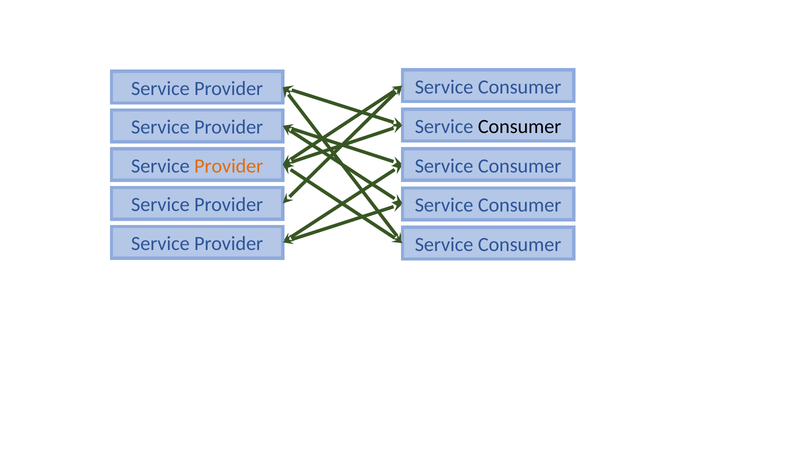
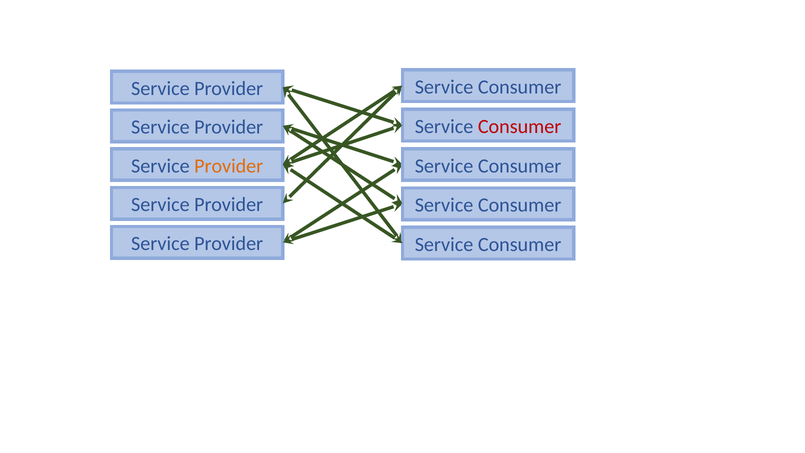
Consumer at (520, 126) colour: black -> red
